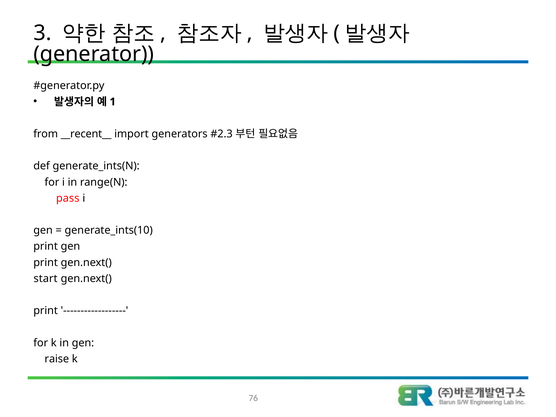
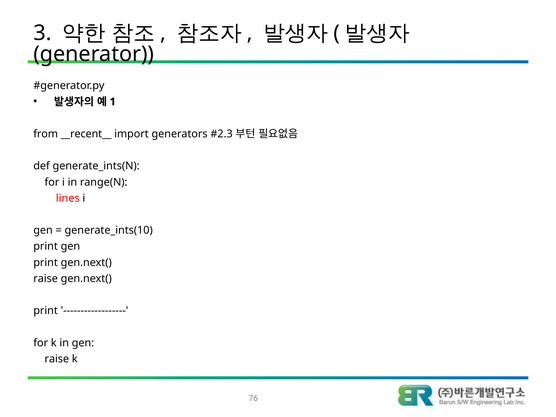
pass: pass -> lines
start at (46, 279): start -> raise
